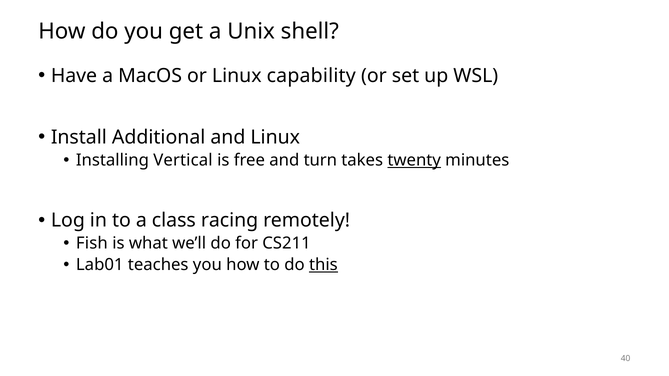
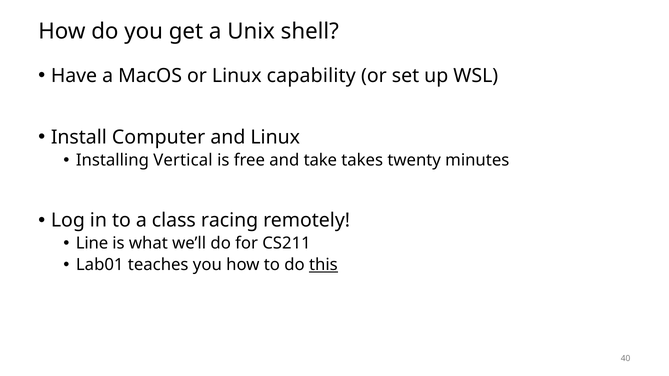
Additional: Additional -> Computer
turn: turn -> take
twenty underline: present -> none
Fish: Fish -> Line
